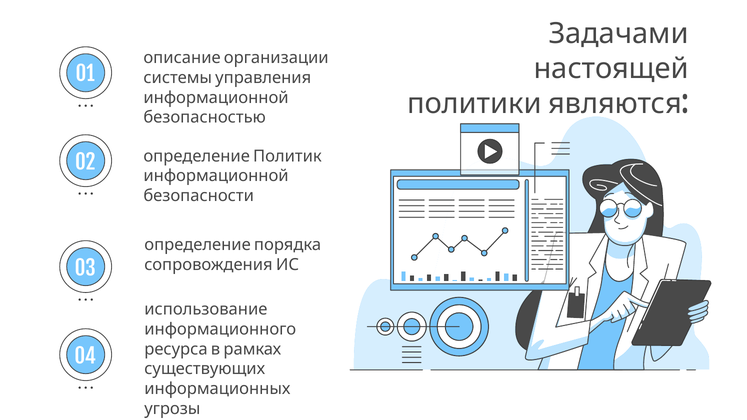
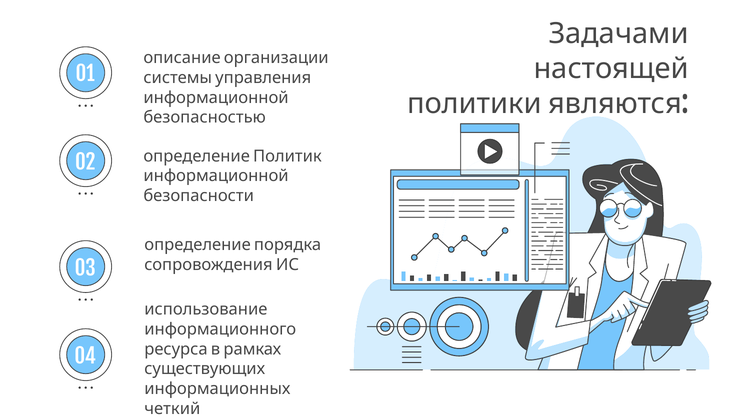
угрозы: угрозы -> четкий
